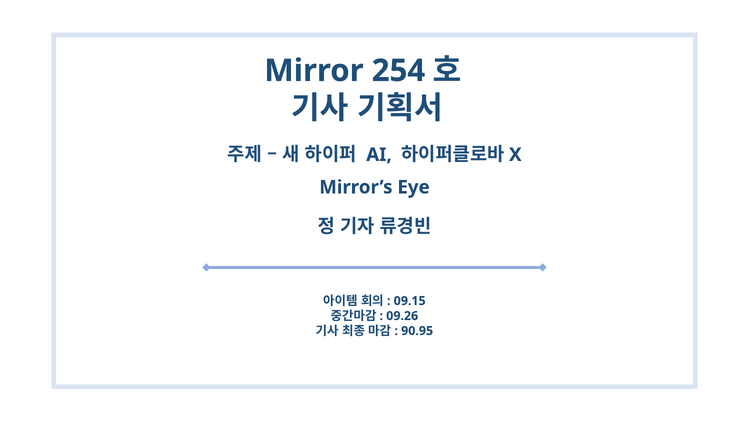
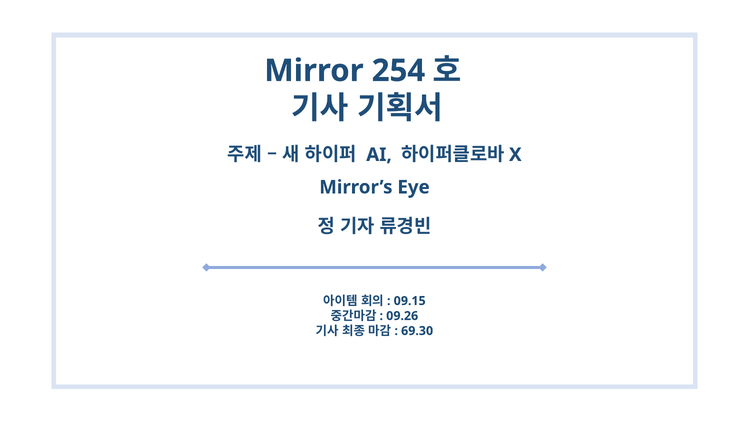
90.95: 90.95 -> 69.30
